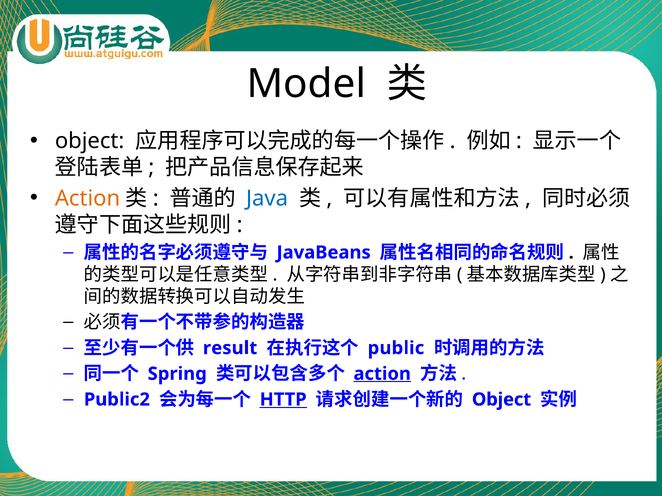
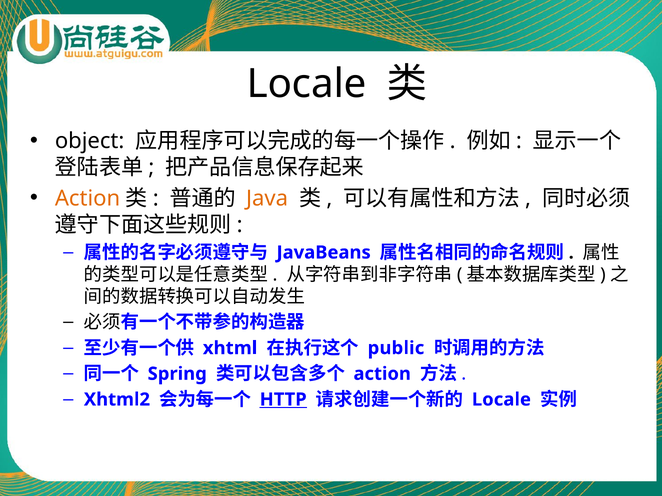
Model at (306, 84): Model -> Locale
Java colour: blue -> orange
result: result -> xhtml
action at (382, 374) underline: present -> none
Public2: Public2 -> Xhtml2
Object at (502, 400): Object -> Locale
